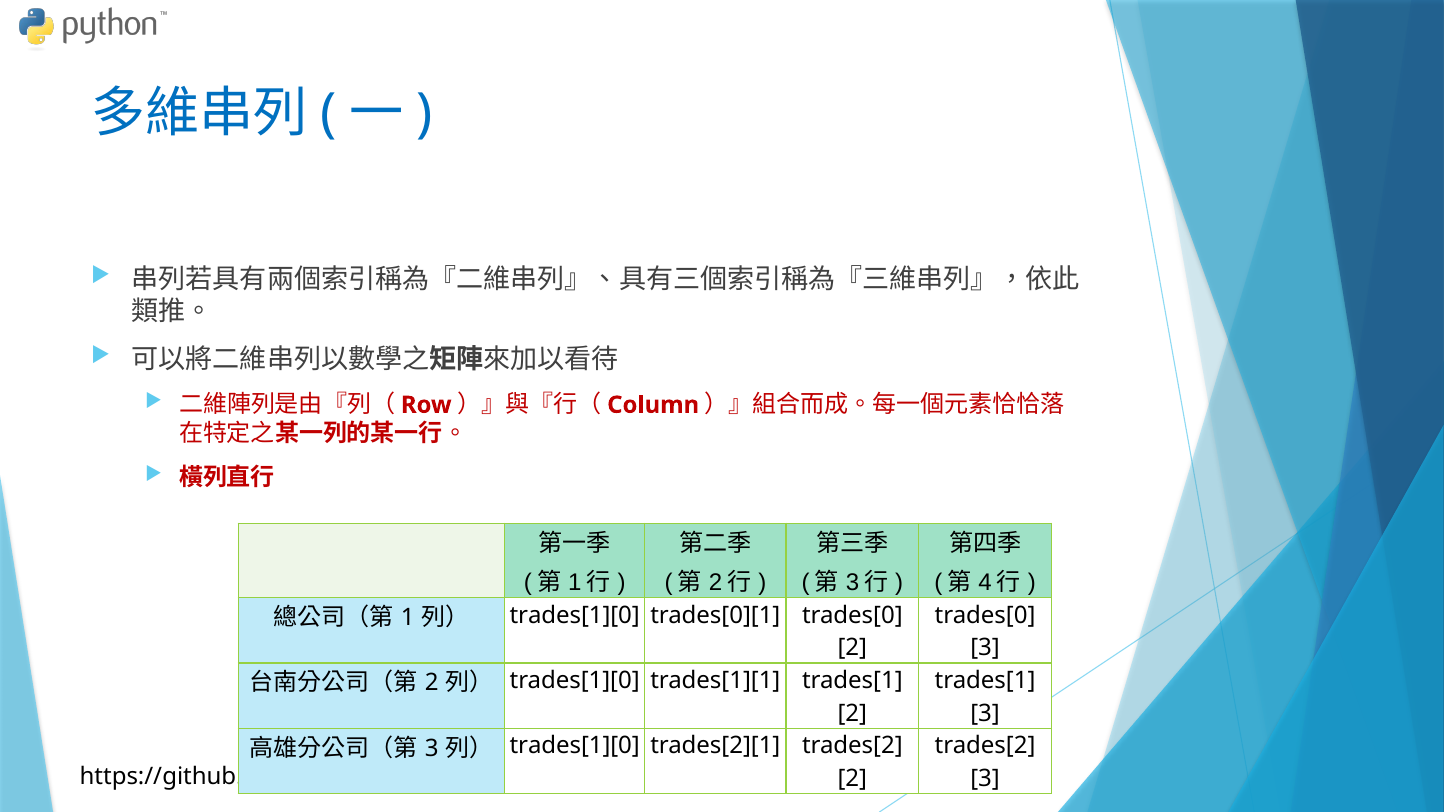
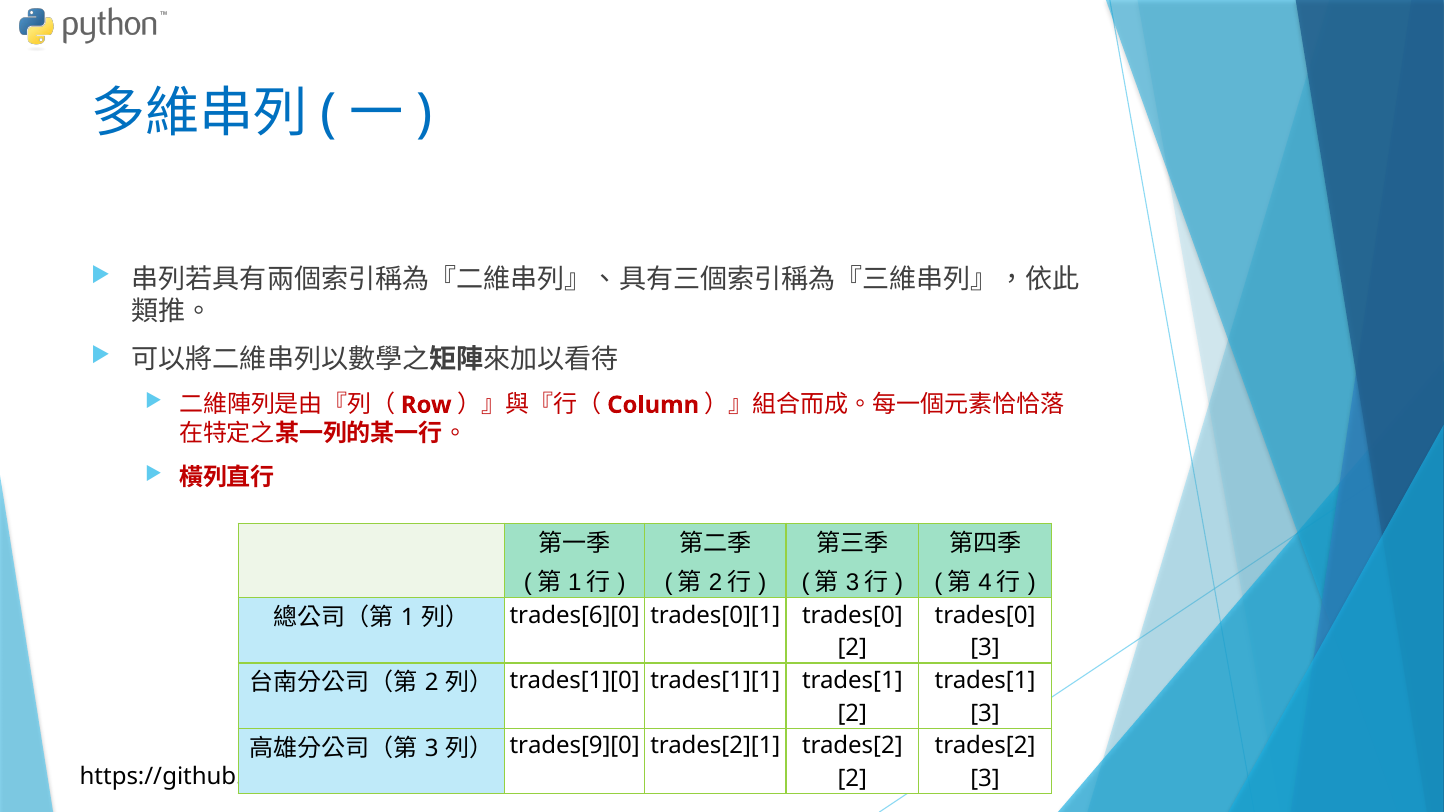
trades[1][0 at (575, 615): trades[1][0 -> trades[6][0
trades[1][0 at (575, 746): trades[1][0 -> trades[9][0
